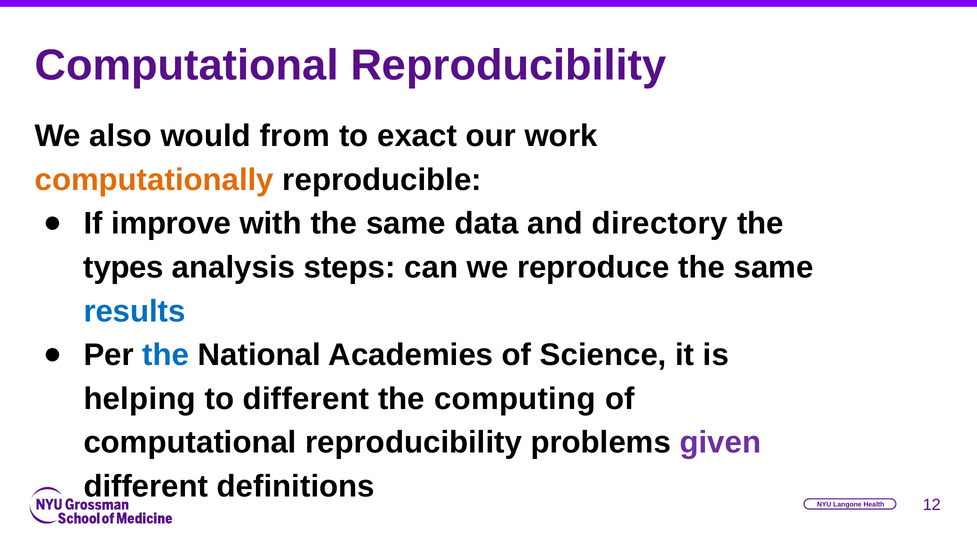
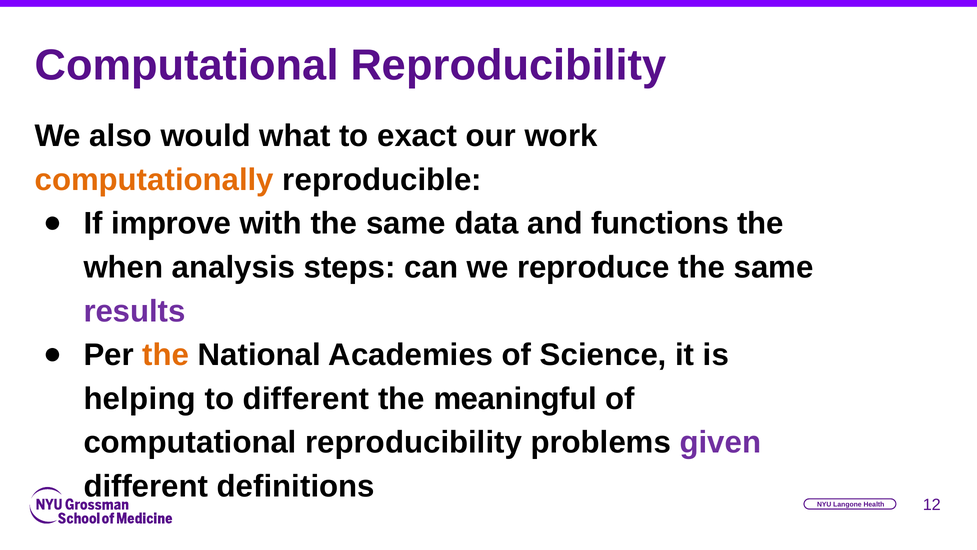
from: from -> what
directory: directory -> functions
types: types -> when
results colour: blue -> purple
the at (166, 355) colour: blue -> orange
computing: computing -> meaningful
